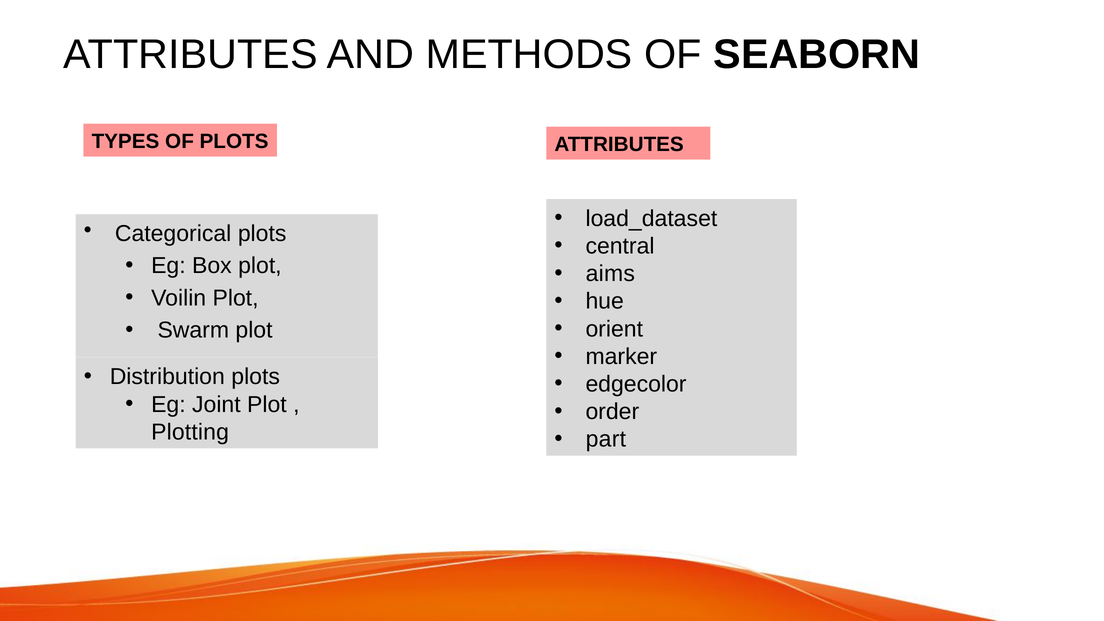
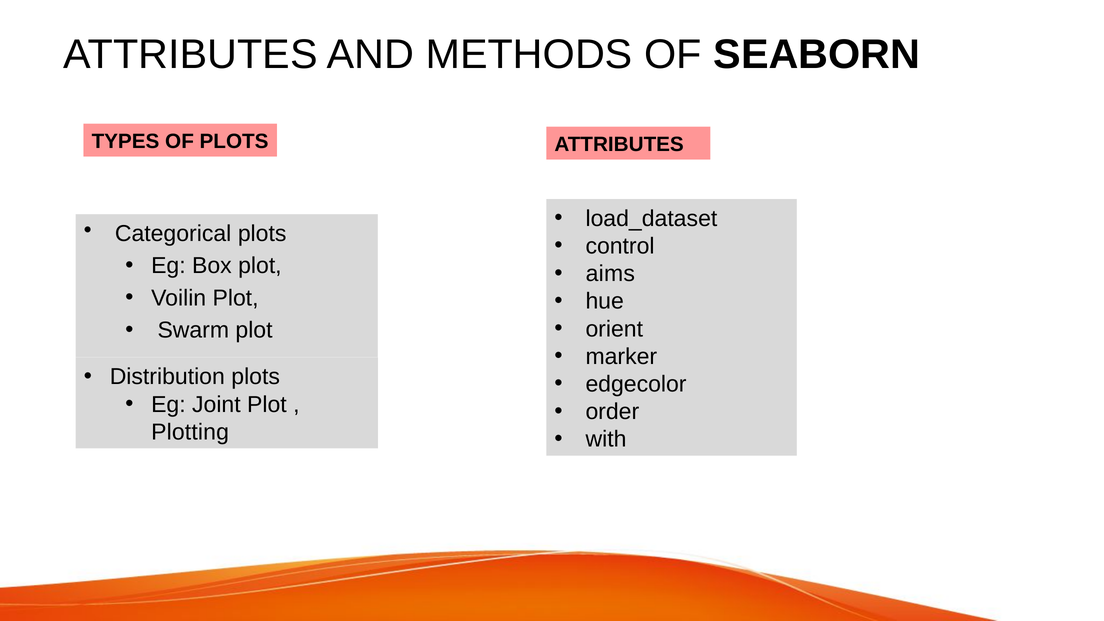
central: central -> control
part: part -> with
